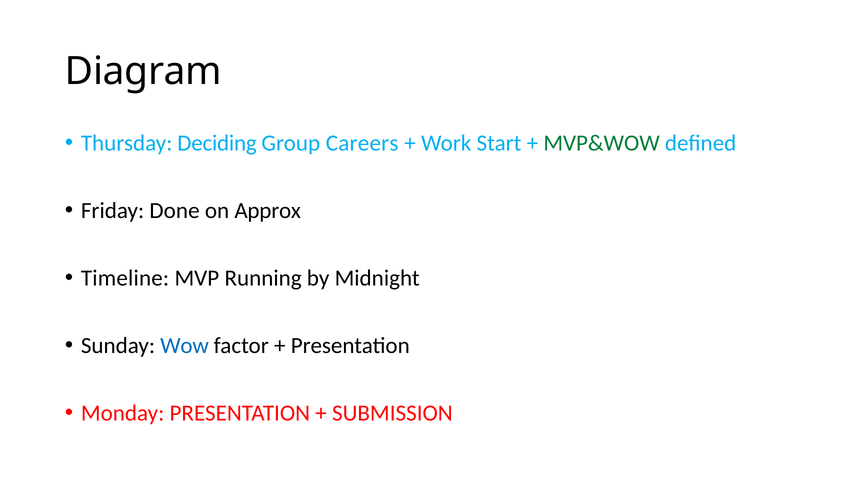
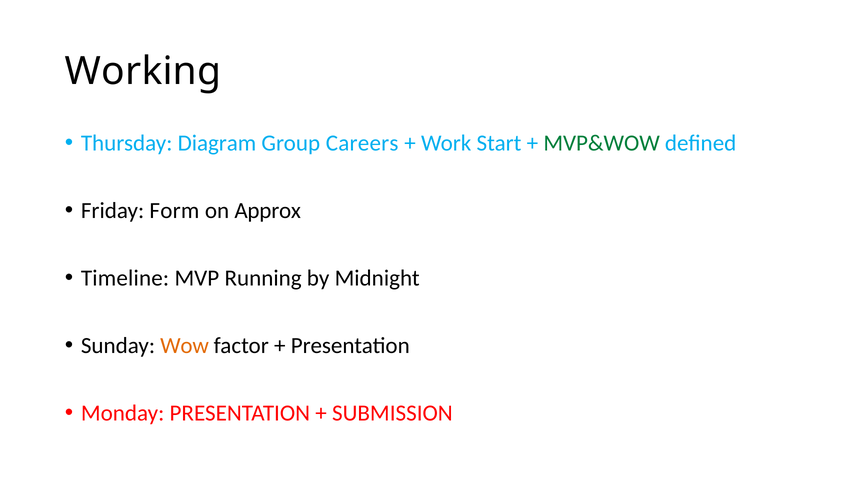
Diagram: Diagram -> Working
Deciding: Deciding -> Diagram
Done: Done -> Form
Wow colour: blue -> orange
